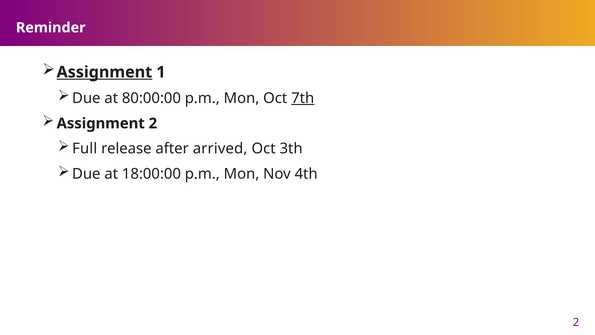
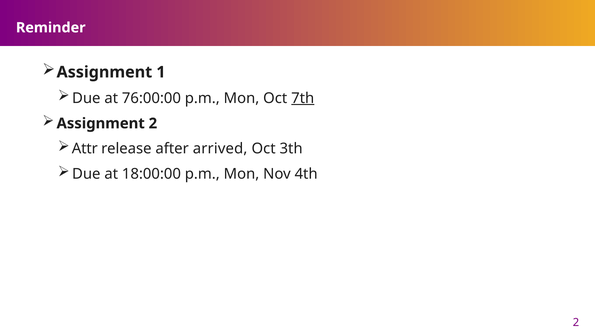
Assignment at (104, 72) underline: present -> none
80:00:00: 80:00:00 -> 76:00:00
Full: Full -> Attr
